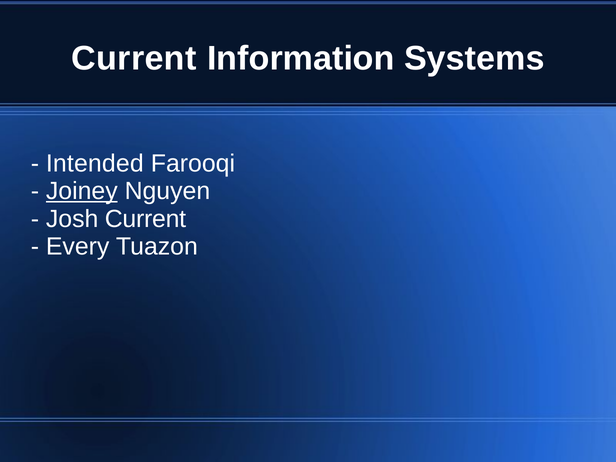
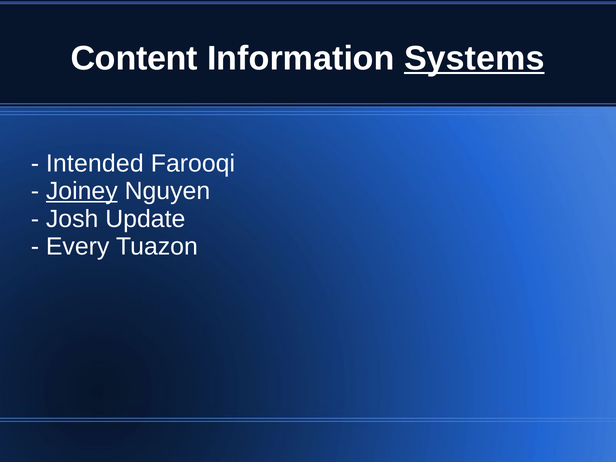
Current at (134, 58): Current -> Content
Systems underline: none -> present
Josh Current: Current -> Update
